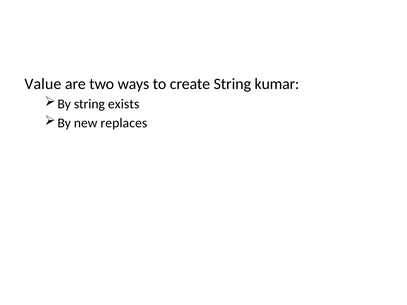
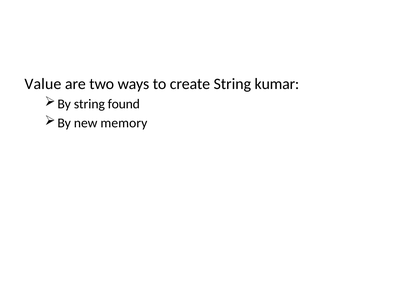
exists: exists -> found
replaces: replaces -> memory
